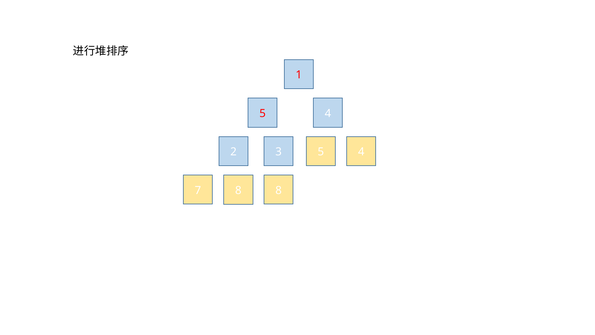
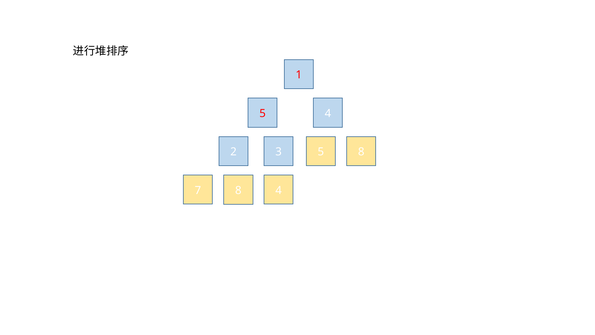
5 4: 4 -> 8
8 8: 8 -> 4
